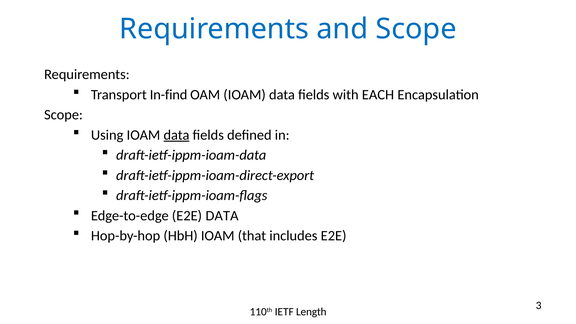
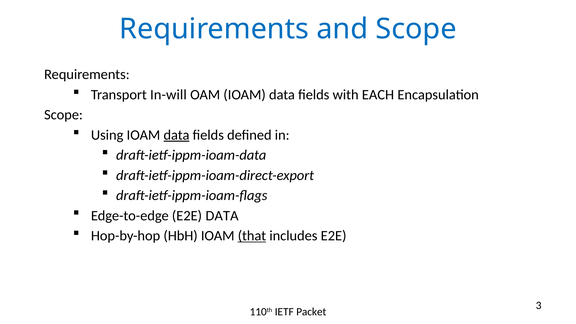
In-find: In-find -> In-will
that underline: none -> present
Length: Length -> Packet
